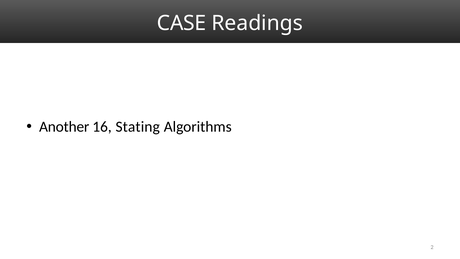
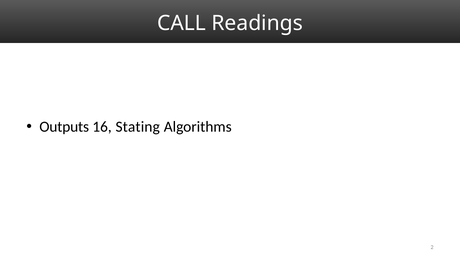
CASE: CASE -> CALL
Another: Another -> Outputs
